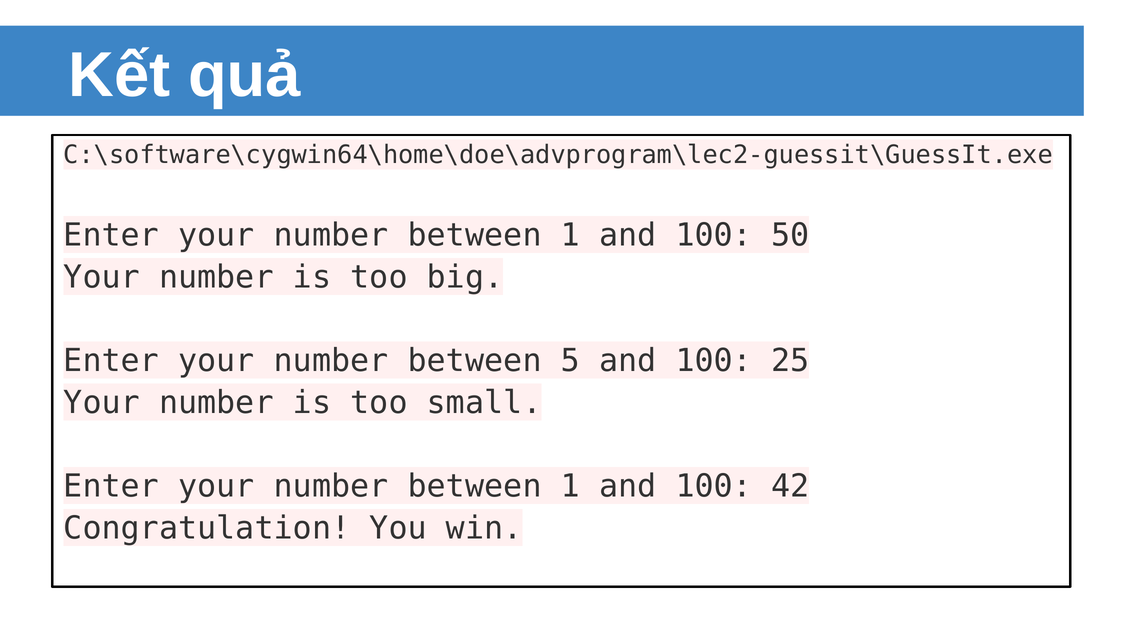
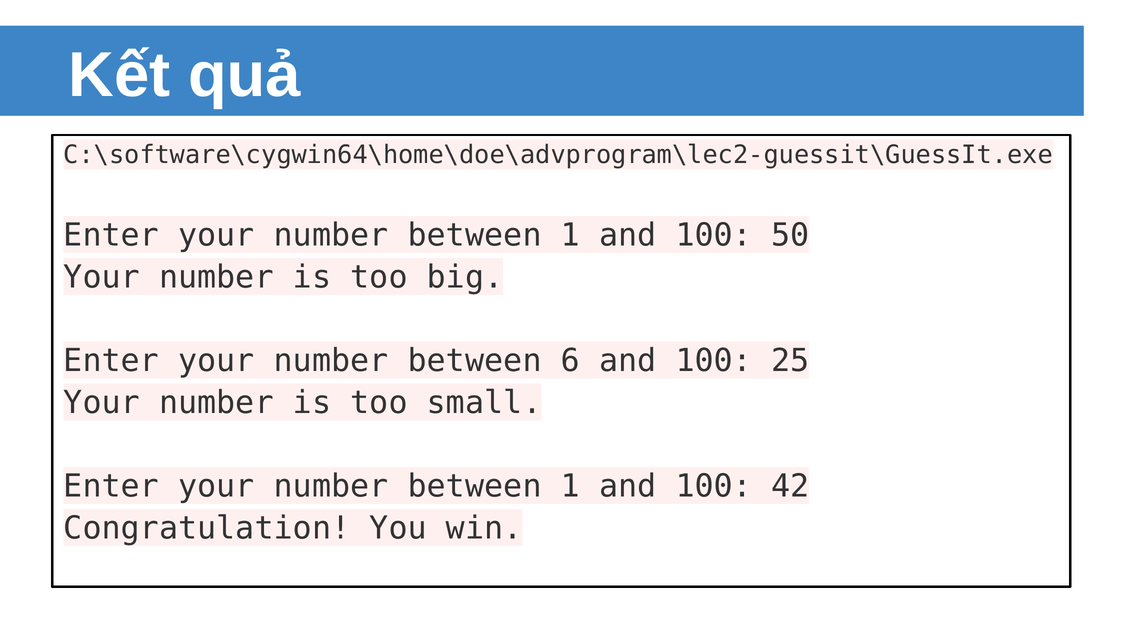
5: 5 -> 6
